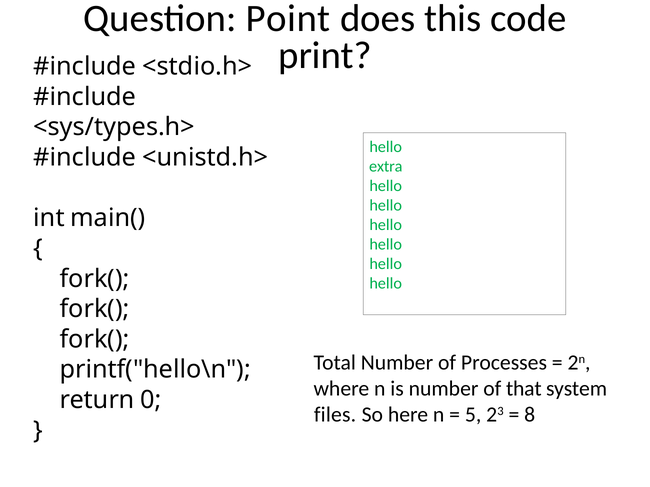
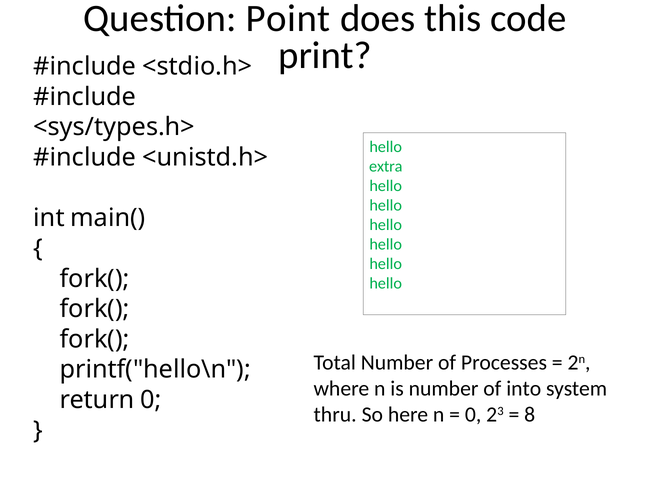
that: that -> into
files: files -> thru
5 at (473, 415): 5 -> 0
